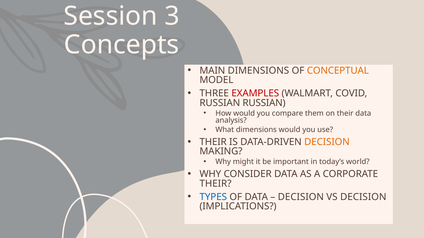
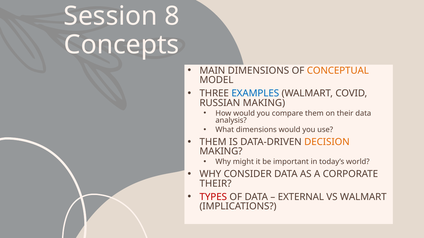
3: 3 -> 8
EXAMPLES colour: red -> blue
RUSSIAN RUSSIAN: RUSSIAN -> MAKING
THEIR at (213, 142): THEIR -> THEM
TYPES colour: blue -> red
DECISION at (301, 197): DECISION -> EXTERNAL
VS DECISION: DECISION -> WALMART
